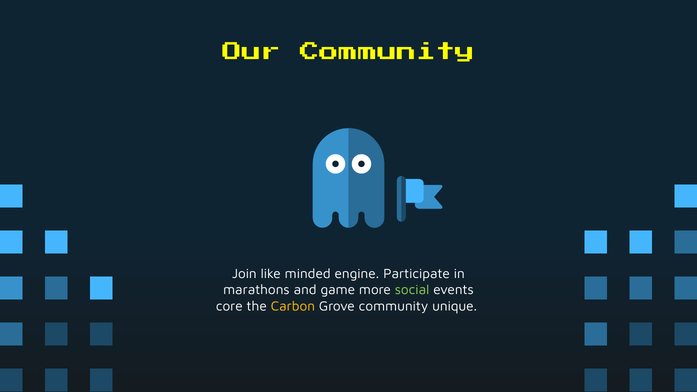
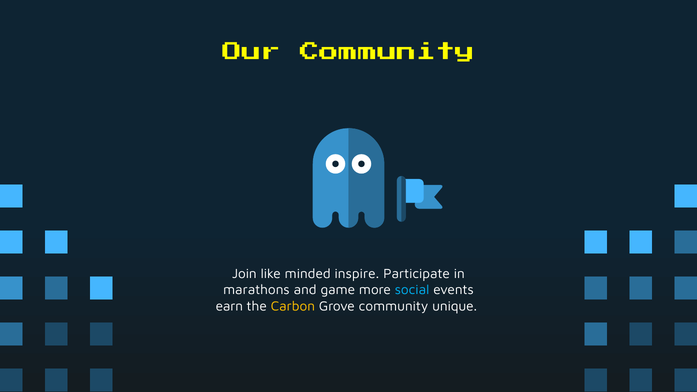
engine: engine -> inspire
social colour: light green -> light blue
core: core -> earn
